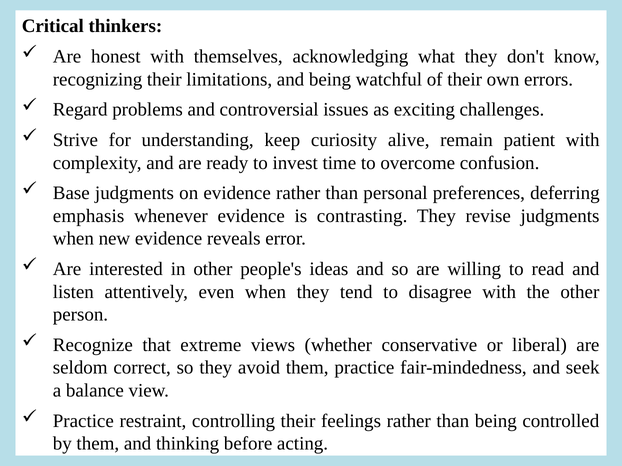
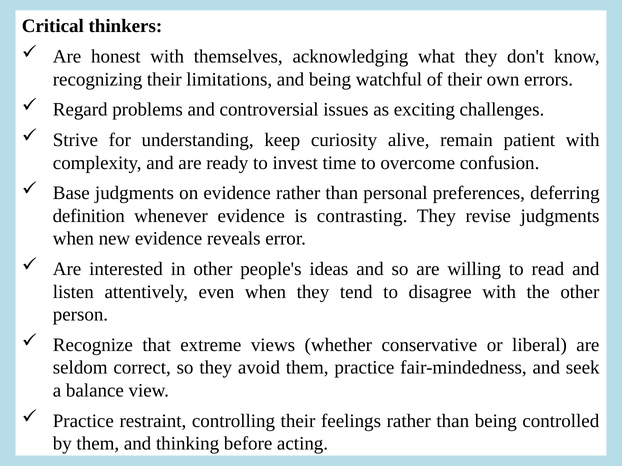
emphasis: emphasis -> definition
